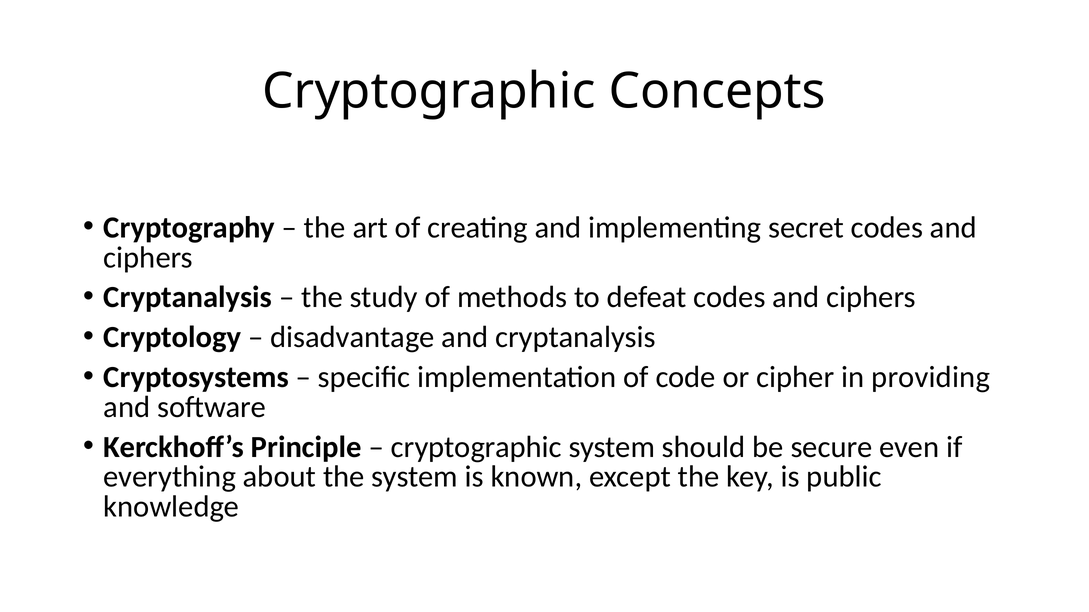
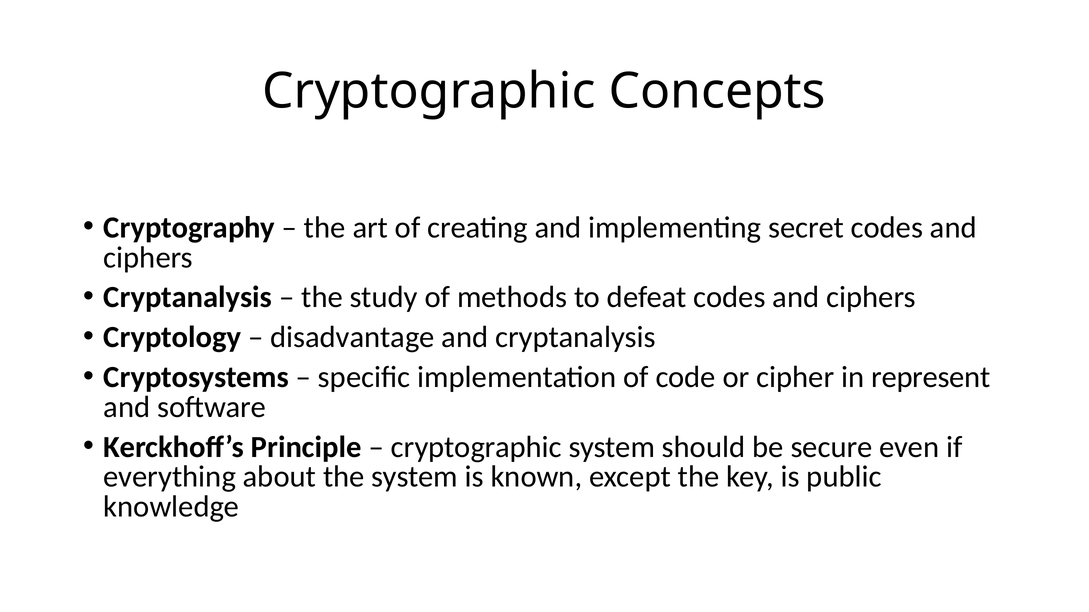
providing: providing -> represent
